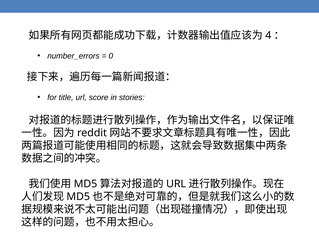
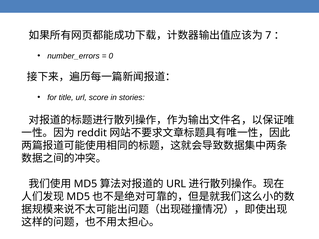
4: 4 -> 7
